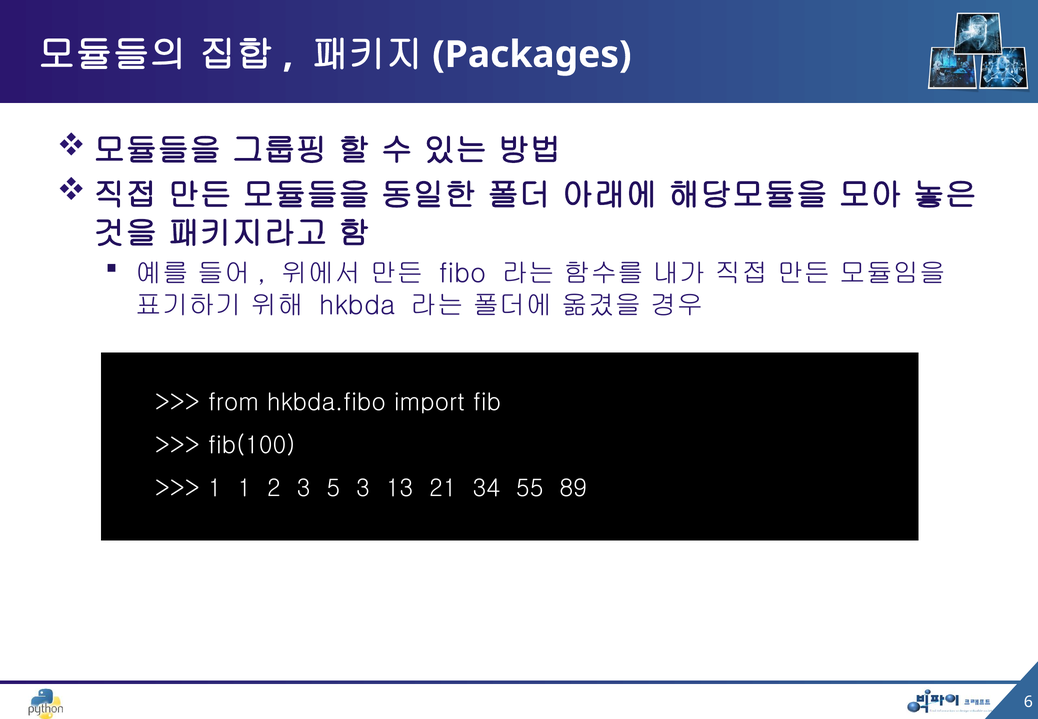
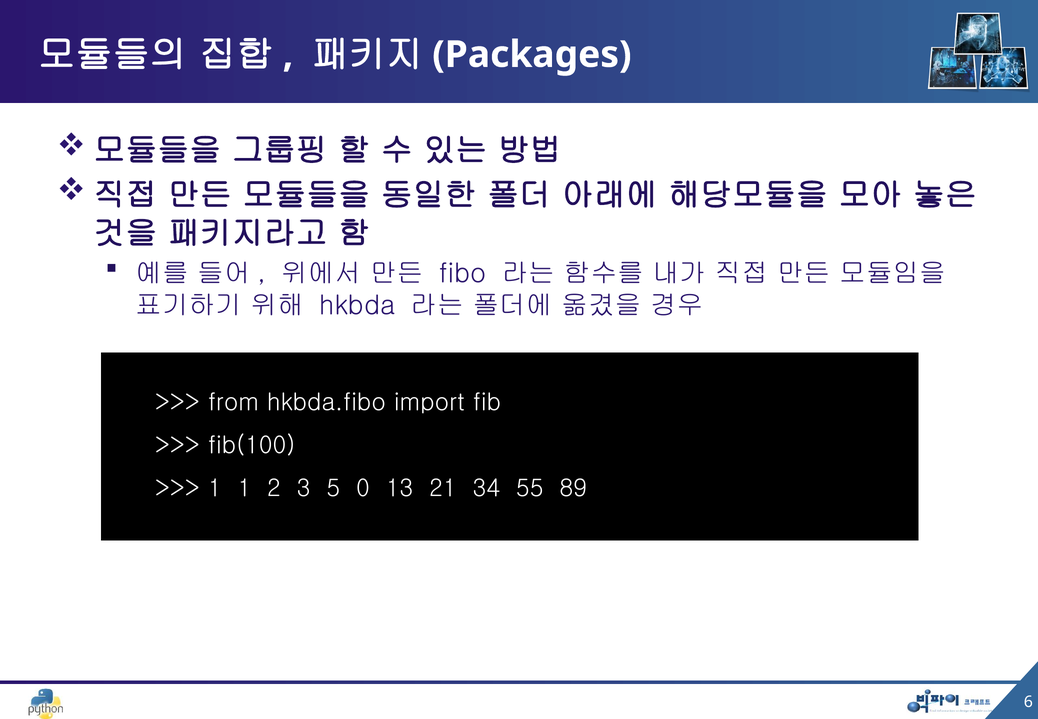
5 3: 3 -> 0
